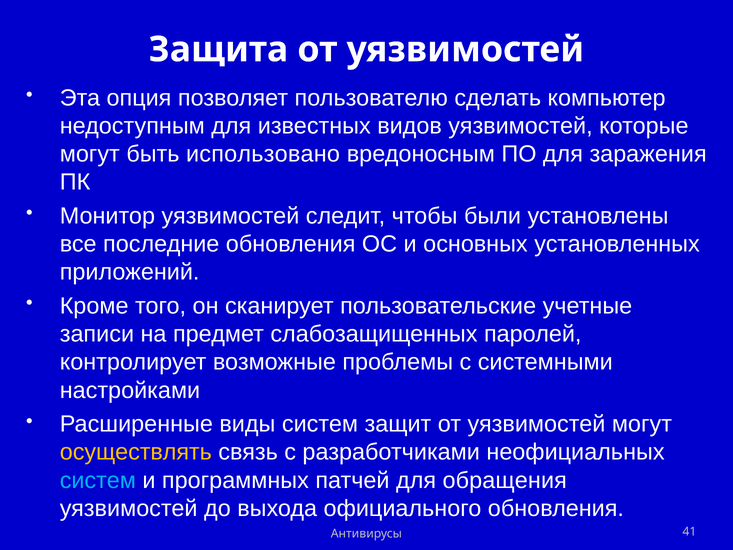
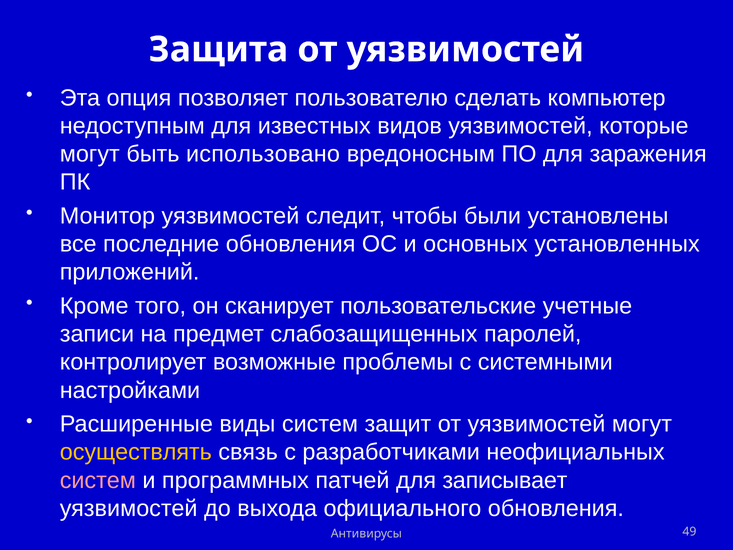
систем at (98, 480) colour: light blue -> pink
обращения: обращения -> записывает
41: 41 -> 49
